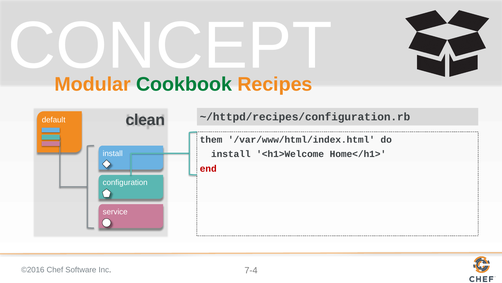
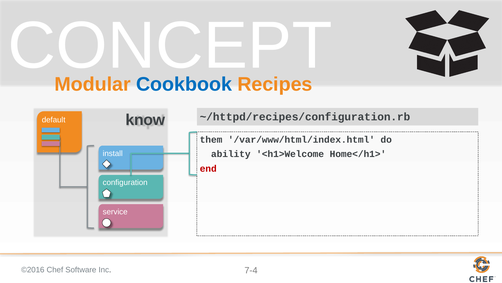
Cookbook colour: green -> blue
clean: clean -> know
install at (231, 154): install -> ability
